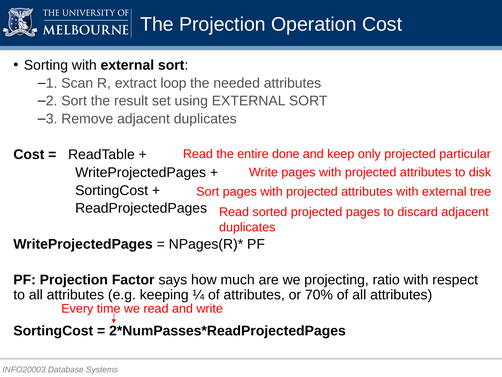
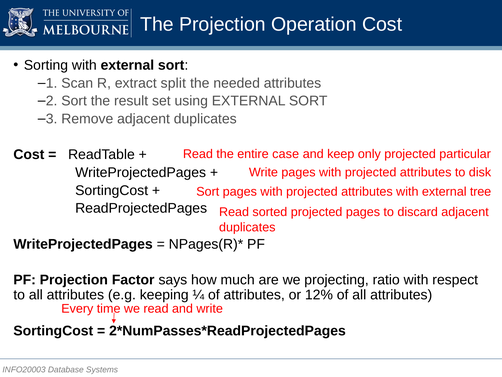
loop: loop -> split
done: done -> case
70%: 70% -> 12%
